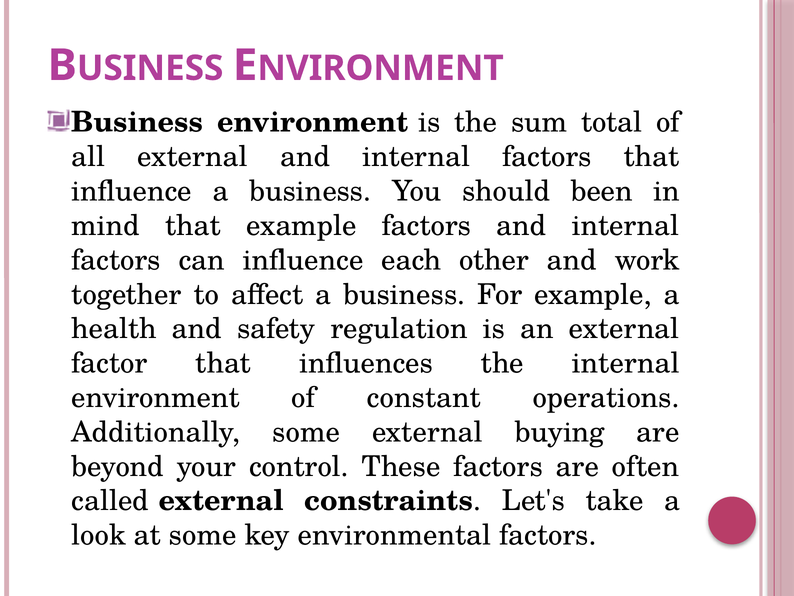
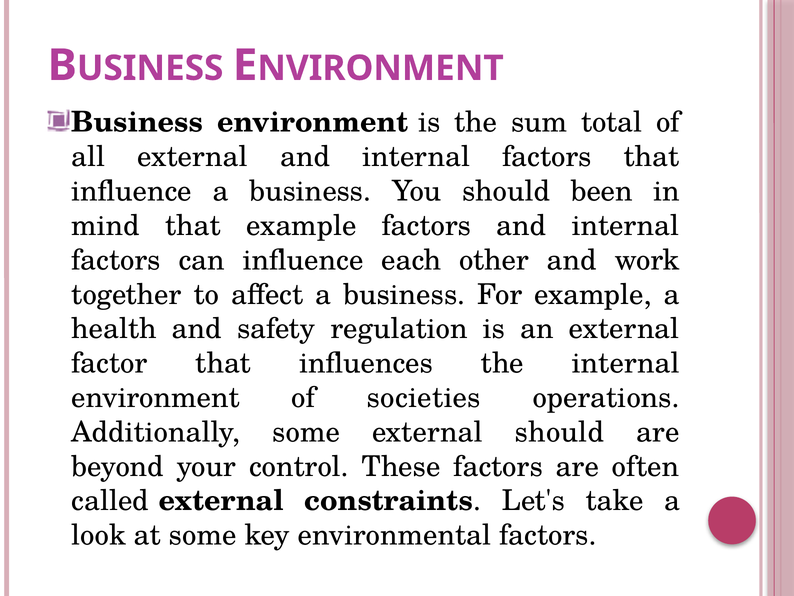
constant: constant -> societies
external buying: buying -> should
